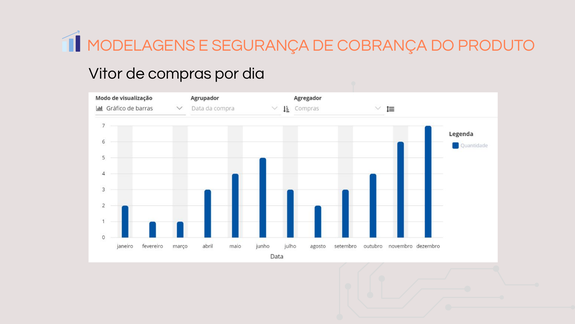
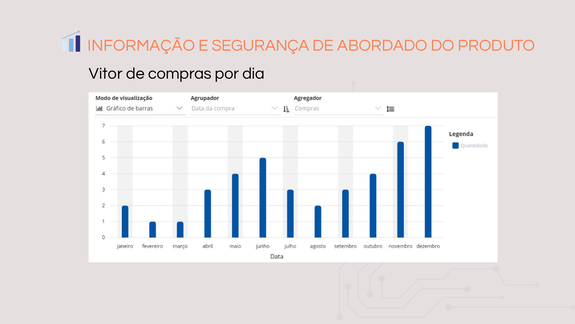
MODELAGENS: MODELAGENS -> INFORMAÇÃO
COBRANÇA: COBRANÇA -> ABORDADO
